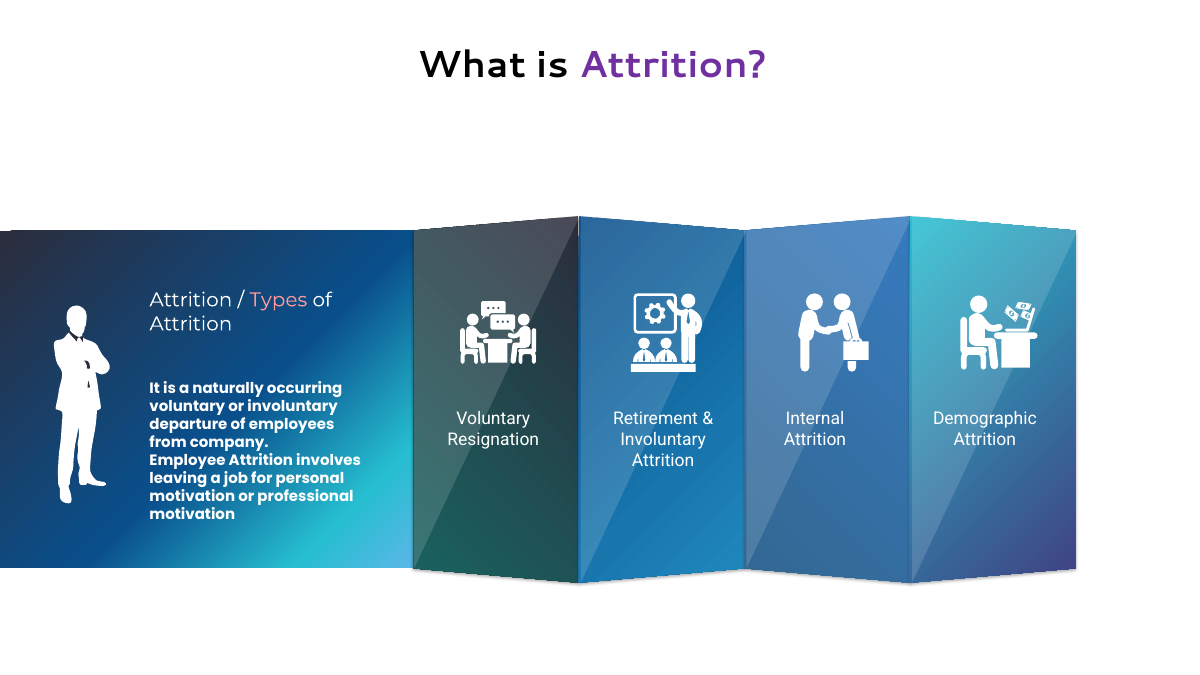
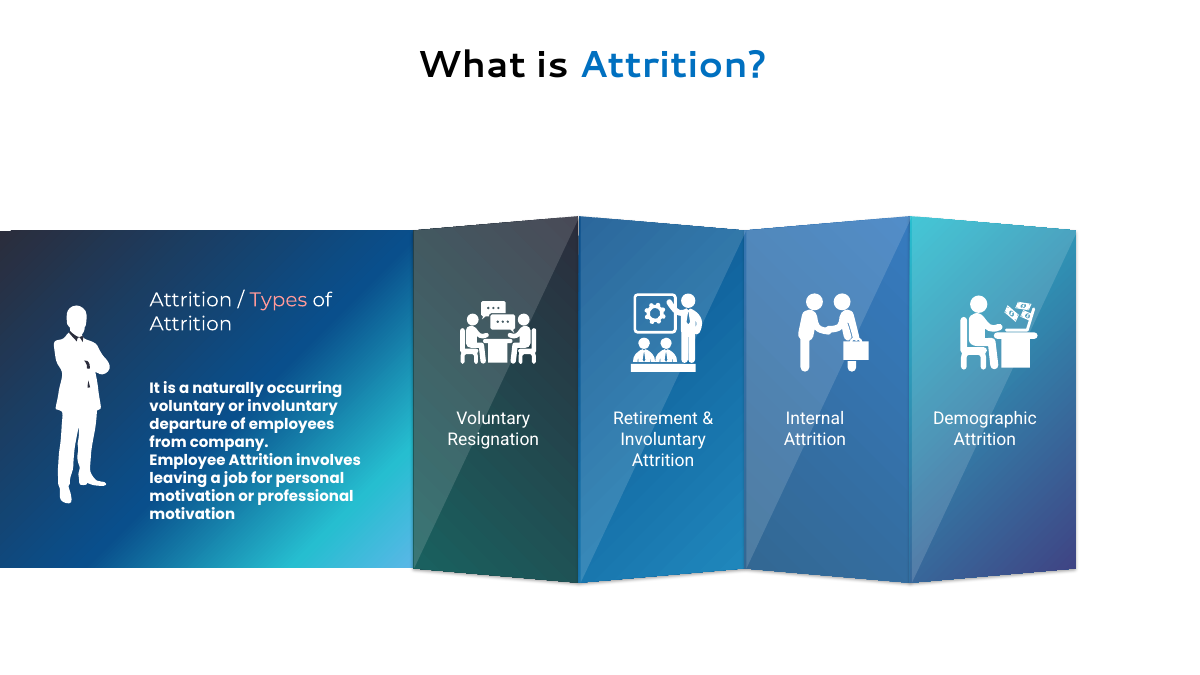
Attrition at (673, 65) colour: purple -> blue
